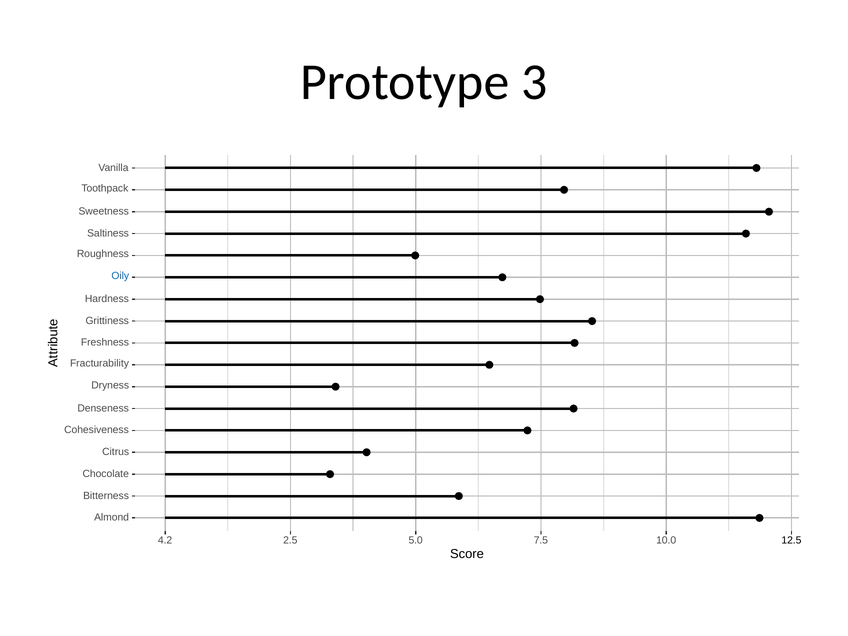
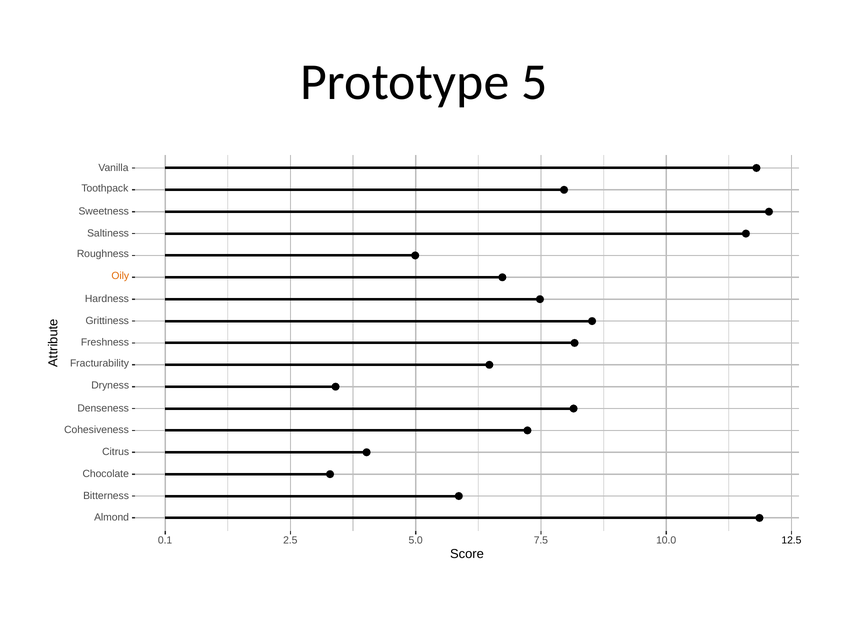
3: 3 -> 5
Oily colour: blue -> orange
4.2: 4.2 -> 0.1
